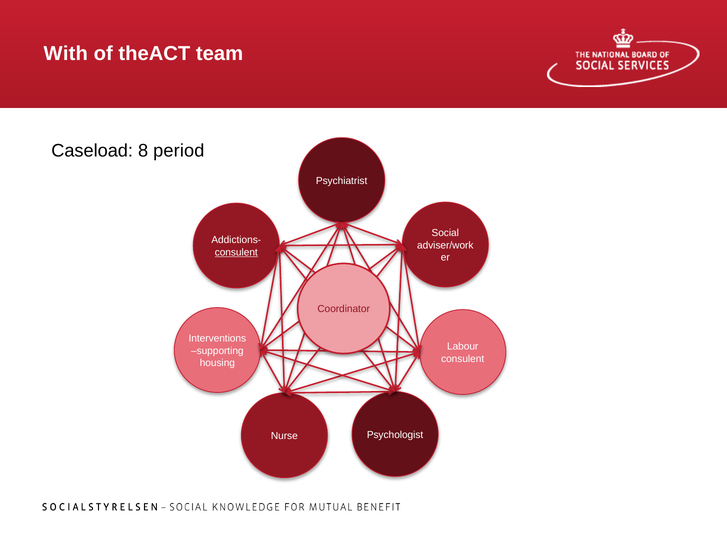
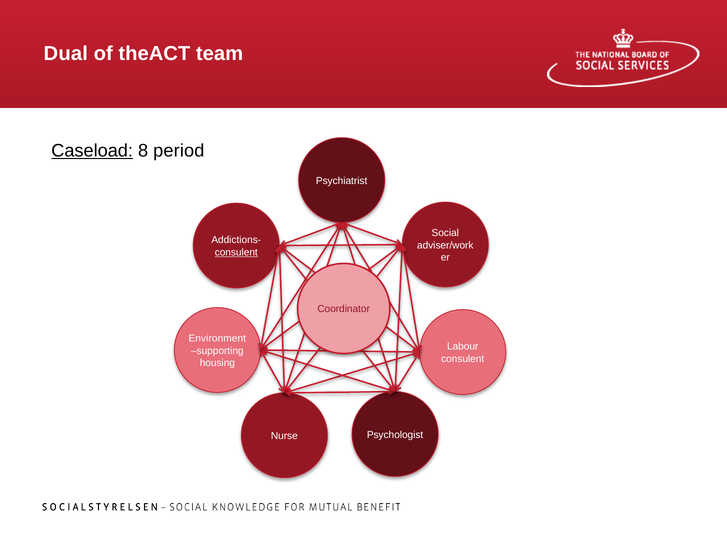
With: With -> Dual
Caseload underline: none -> present
Interventions: Interventions -> Environment
